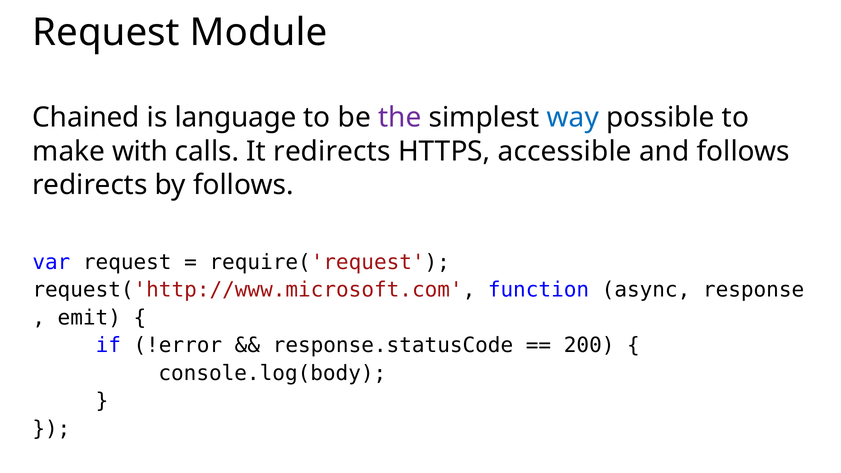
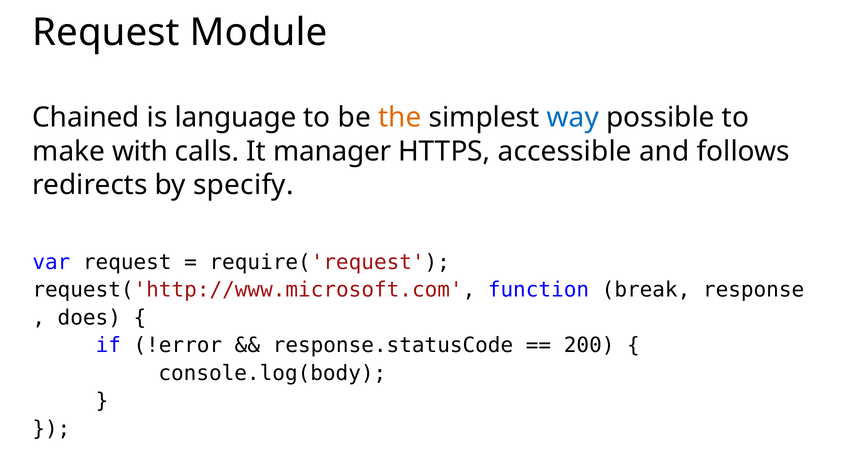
the colour: purple -> orange
It redirects: redirects -> manager
by follows: follows -> specify
async: async -> break
emit: emit -> does
